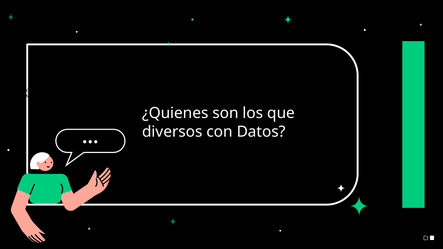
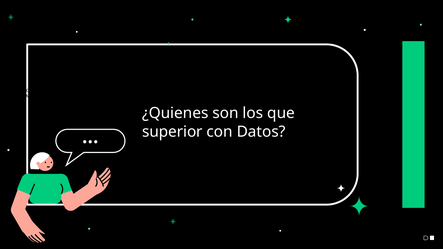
diversos: diversos -> superior
